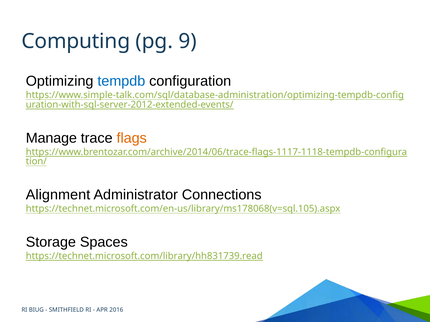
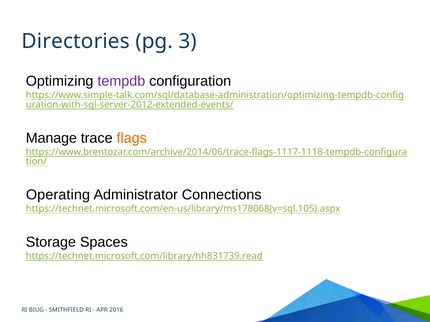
Computing: Computing -> Directories
9: 9 -> 3
tempdb colour: blue -> purple
Alignment: Alignment -> Operating
